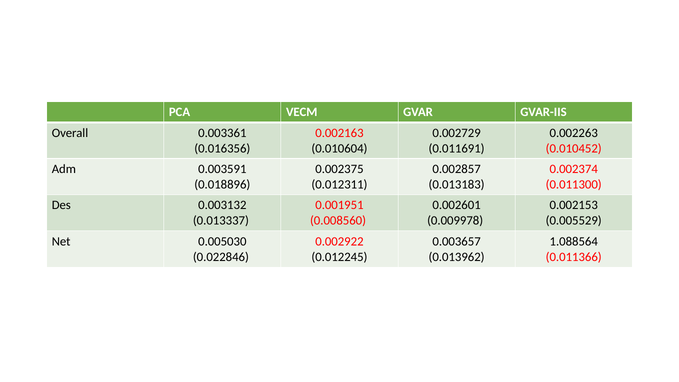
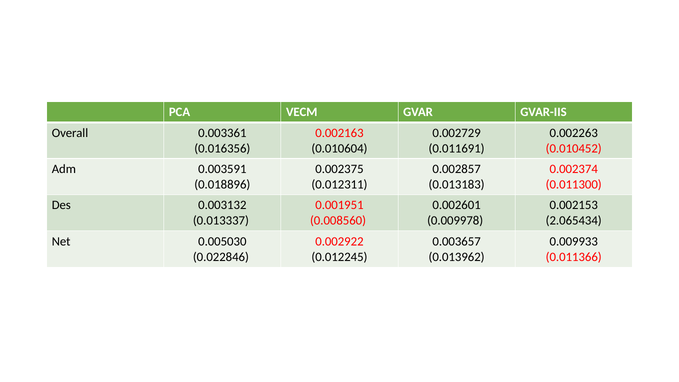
0.005529: 0.005529 -> 2.065434
1.088564: 1.088564 -> 0.009933
